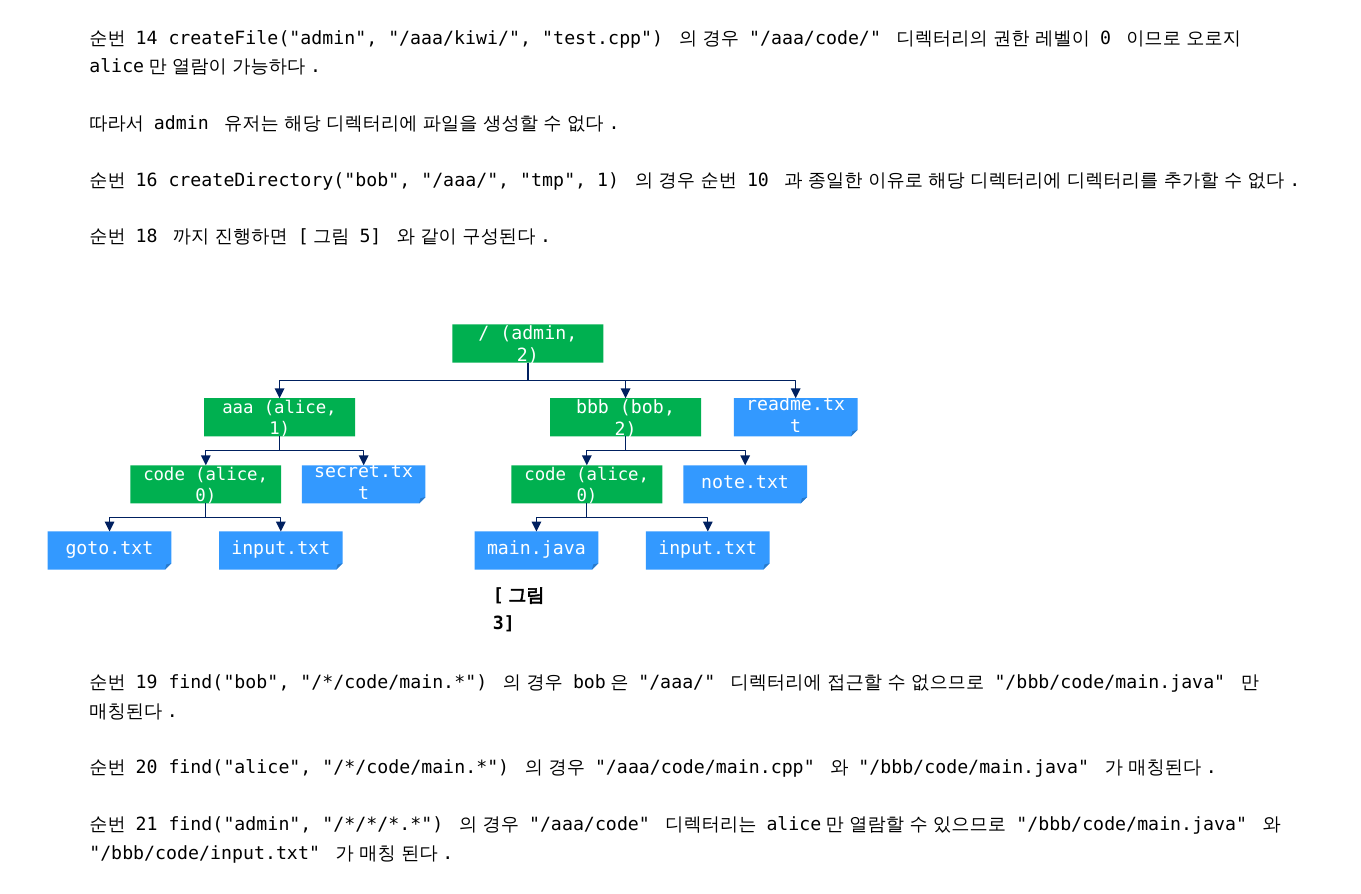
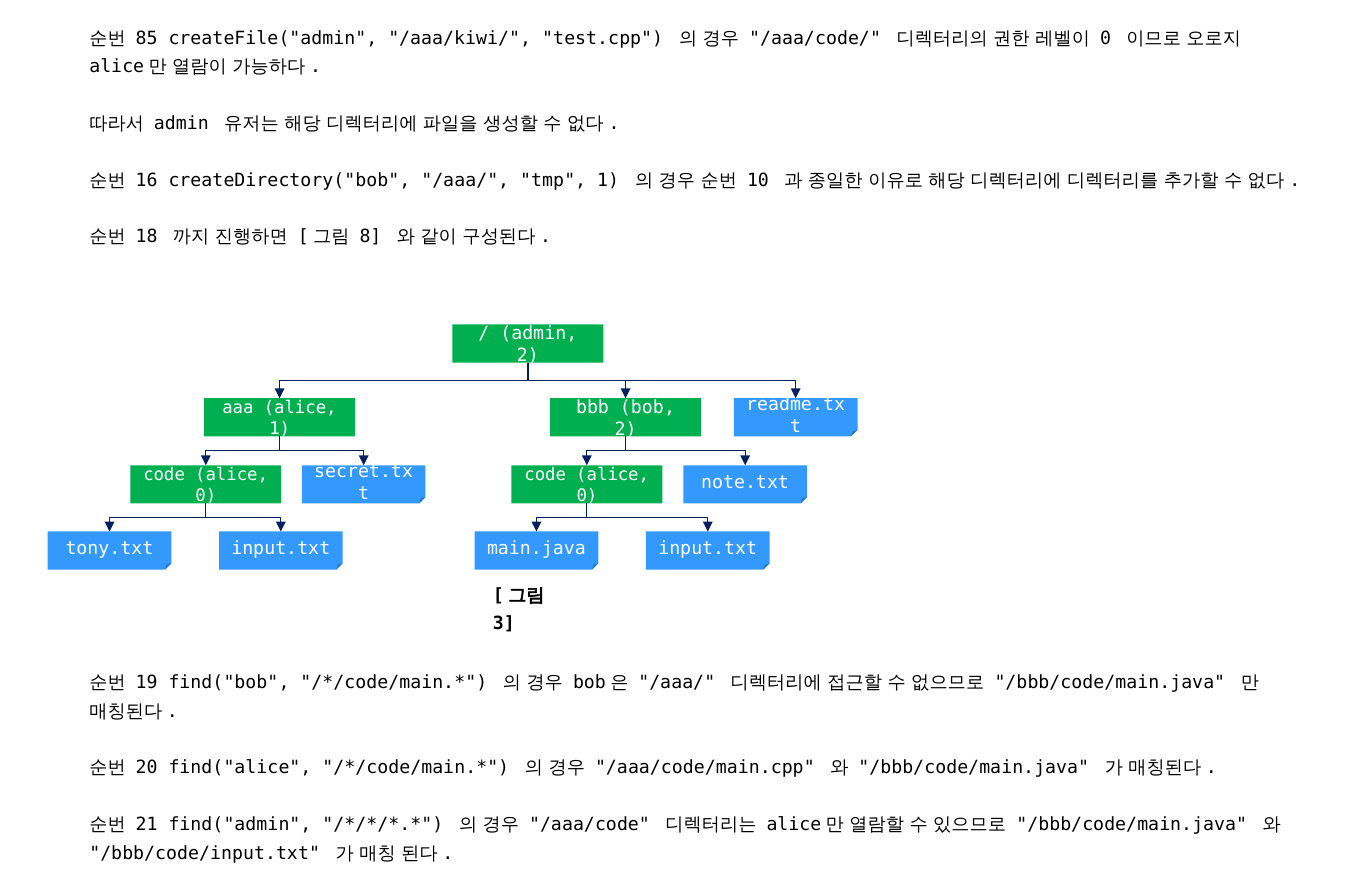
14: 14 -> 85
5: 5 -> 8
goto.txt: goto.txt -> tony.txt
